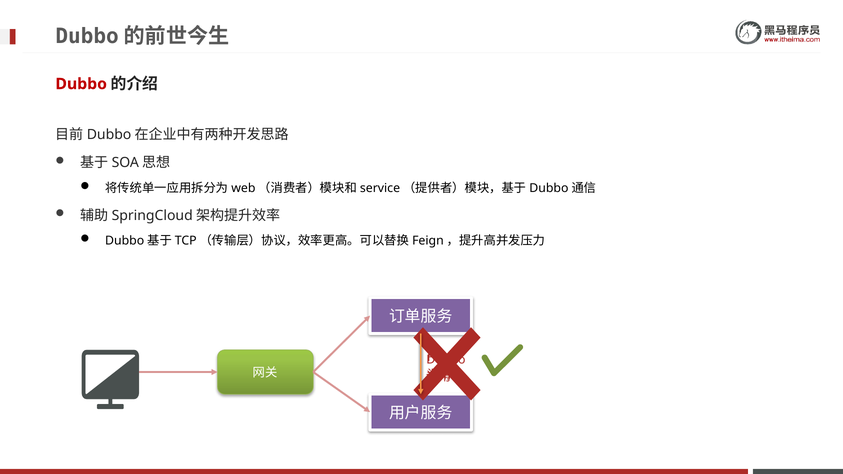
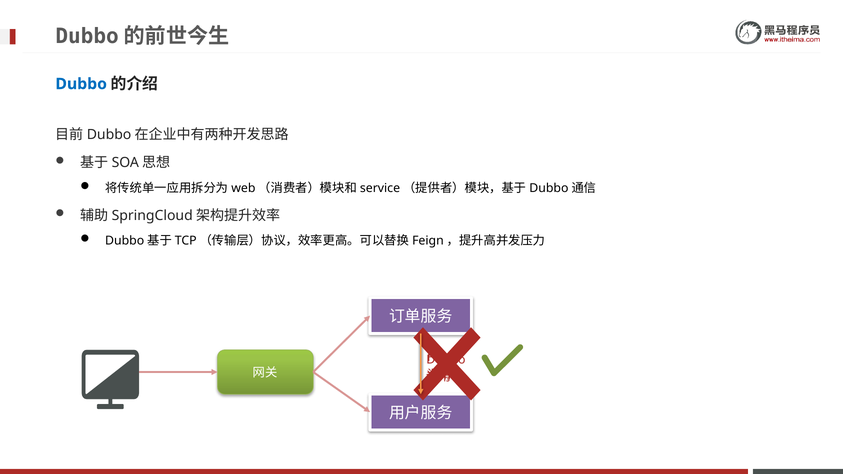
Dubbo at (81, 84) colour: red -> blue
